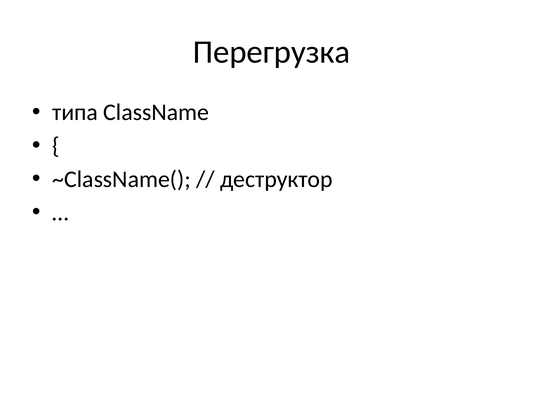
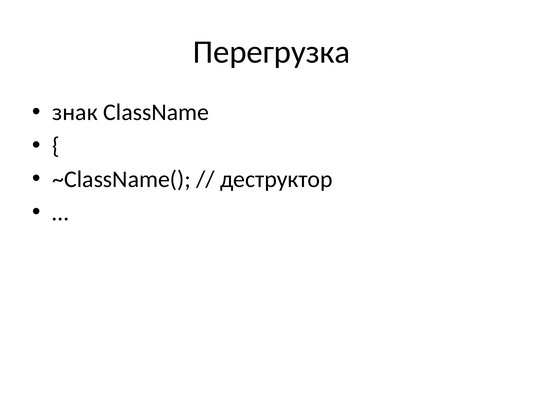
типа: типа -> знак
